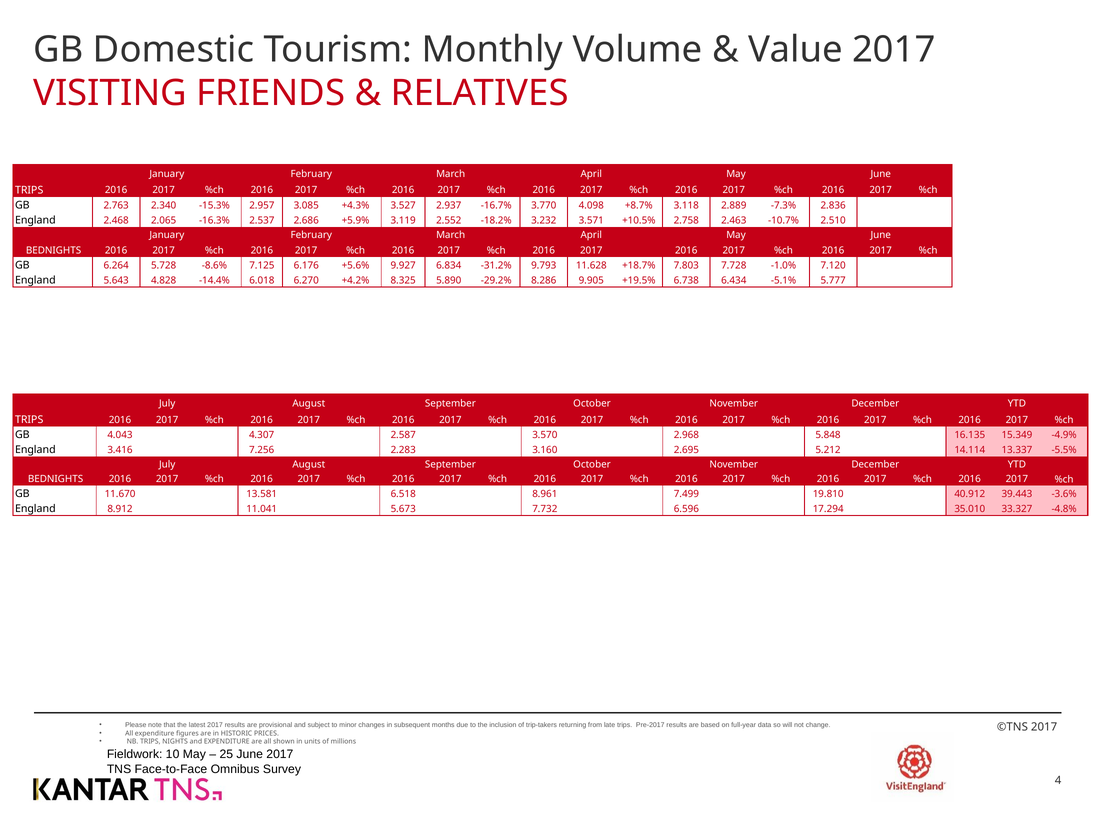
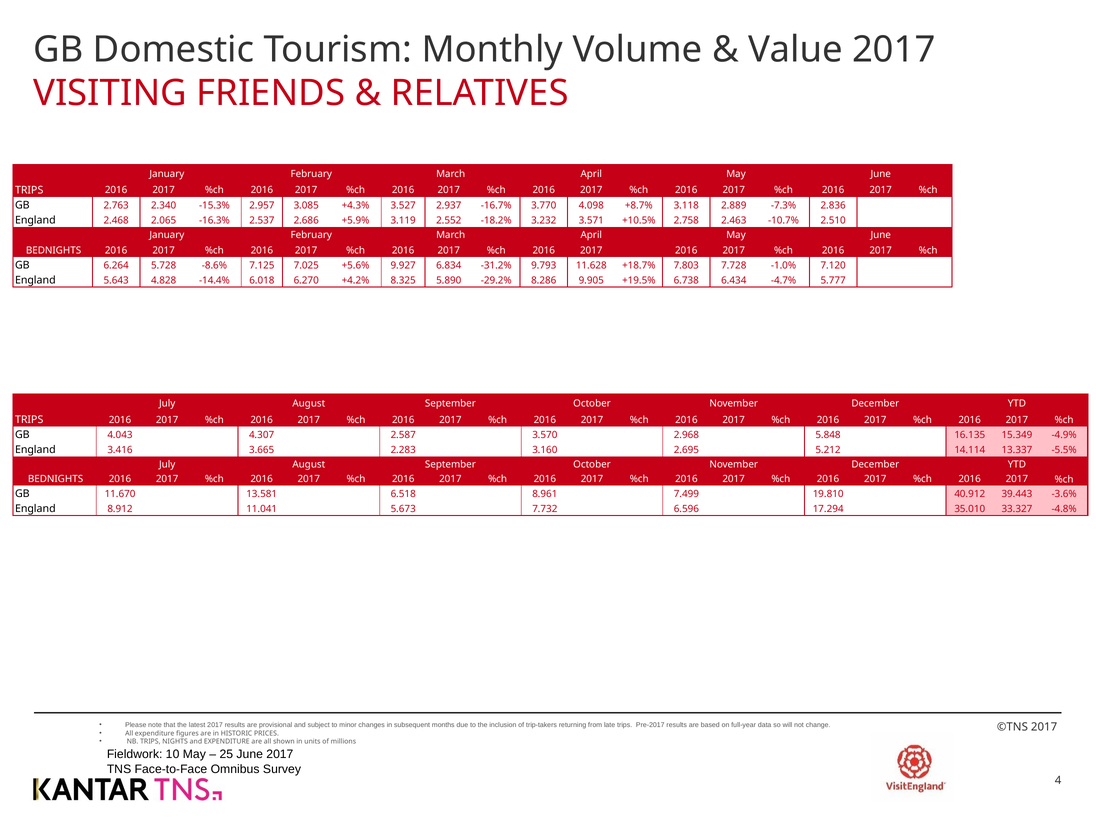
6.176: 6.176 -> 7.025
-5.1%: -5.1% -> -4.7%
7.256: 7.256 -> 3.665
